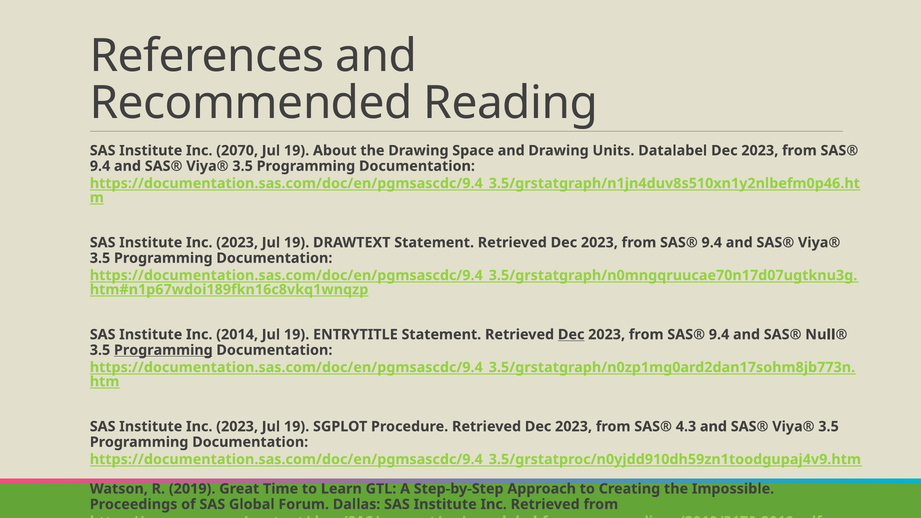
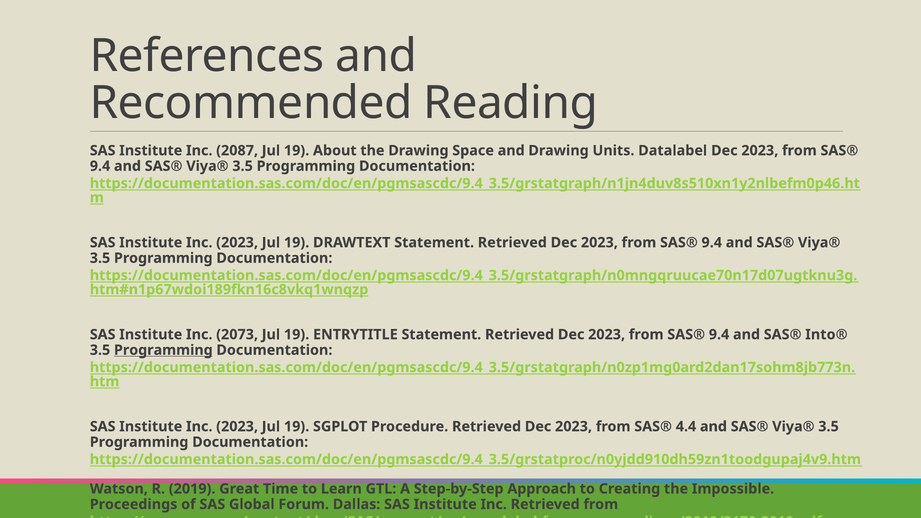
2070: 2070 -> 2087
2014: 2014 -> 2073
Dec at (571, 335) underline: present -> none
Null®: Null® -> Into®
4.3: 4.3 -> 4.4
